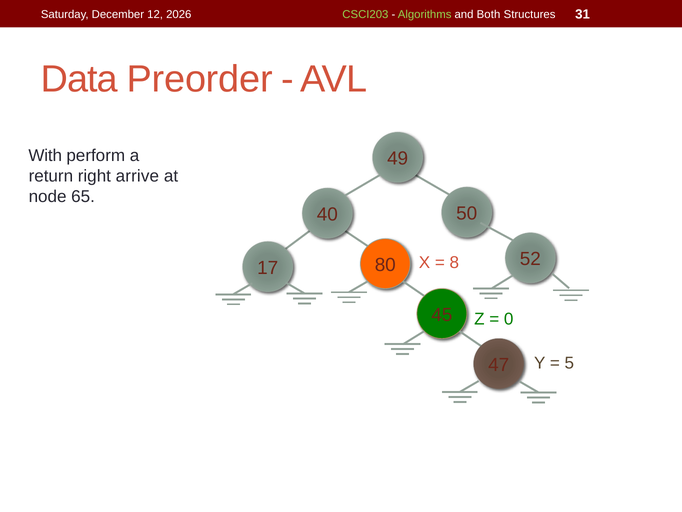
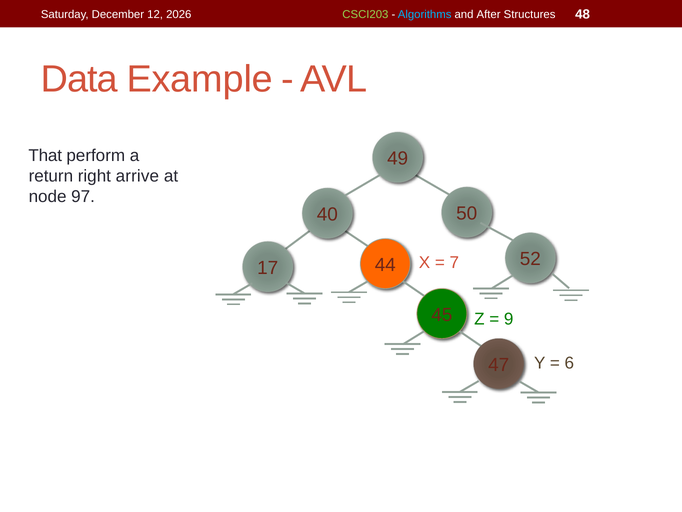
Algorithms colour: light green -> light blue
Both: Both -> After
31: 31 -> 48
Preorder: Preorder -> Example
With: With -> That
65: 65 -> 97
8: 8 -> 7
80: 80 -> 44
0: 0 -> 9
5: 5 -> 6
